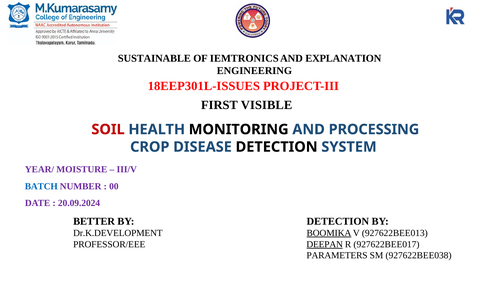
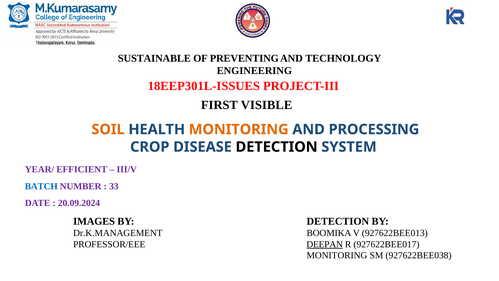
IEMTRONICS: IEMTRONICS -> PREVENTING
EXPLANATION: EXPLANATION -> TECHNOLOGY
SOIL colour: red -> orange
MONITORING at (239, 129) colour: black -> orange
MOISTURE: MOISTURE -> EFFICIENT
00: 00 -> 33
BETTER: BETTER -> IMAGES
Dr.K.DEVELOPMENT: Dr.K.DEVELOPMENT -> Dr.K.MANAGEMENT
BOOMIKA underline: present -> none
PARAMETERS at (337, 255): PARAMETERS -> MONITORING
